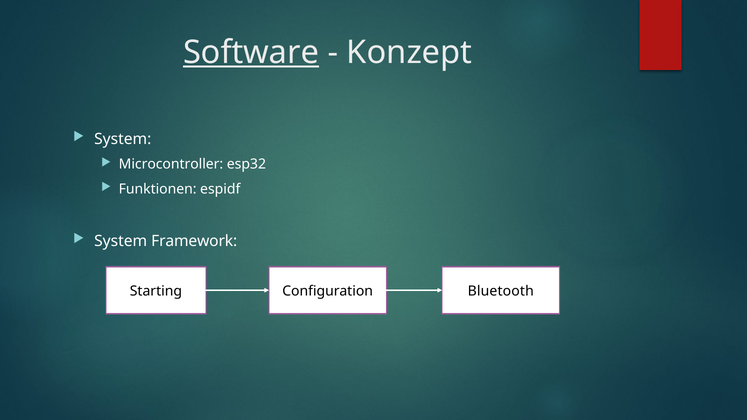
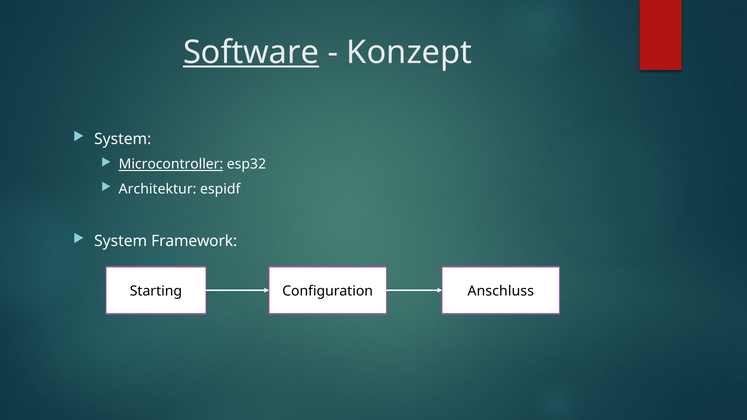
Microcontroller underline: none -> present
Funktionen: Funktionen -> Architektur
Bluetooth: Bluetooth -> Anschluss
